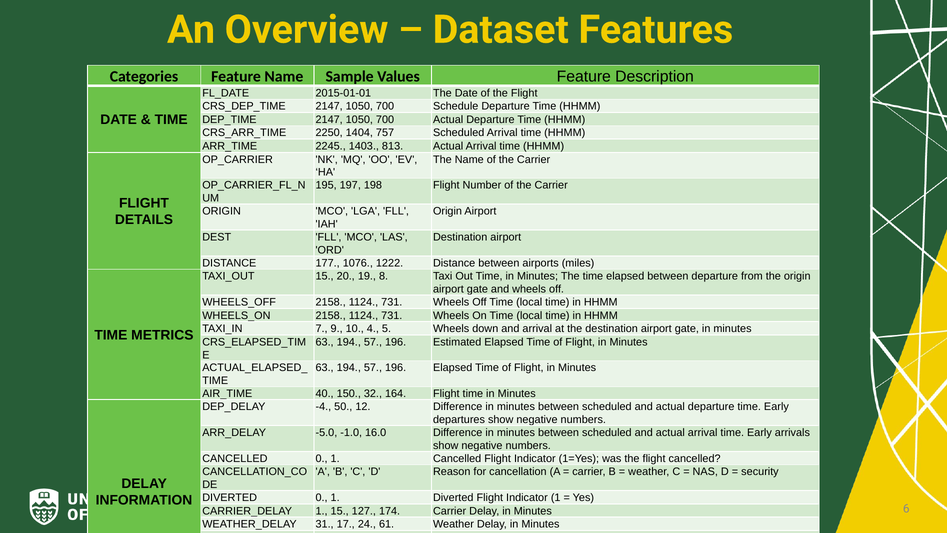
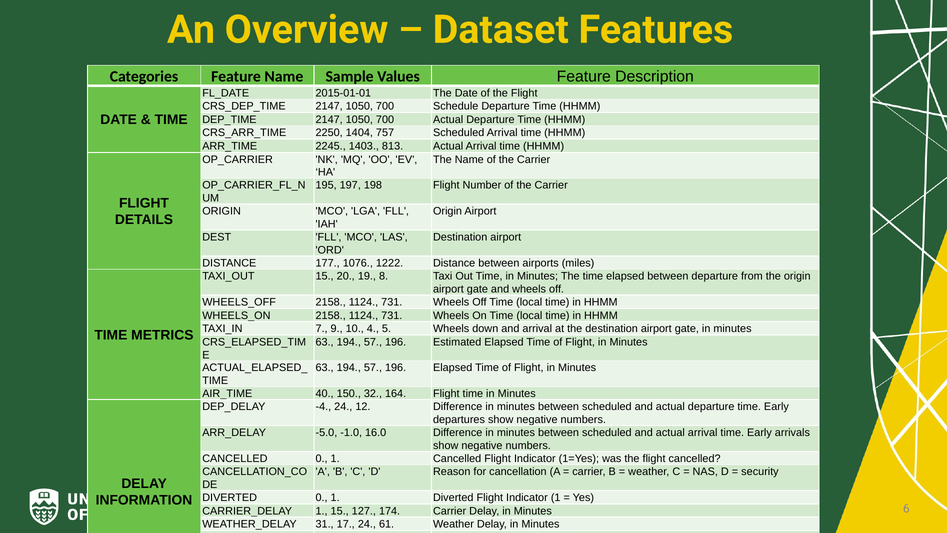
-4 50: 50 -> 24
